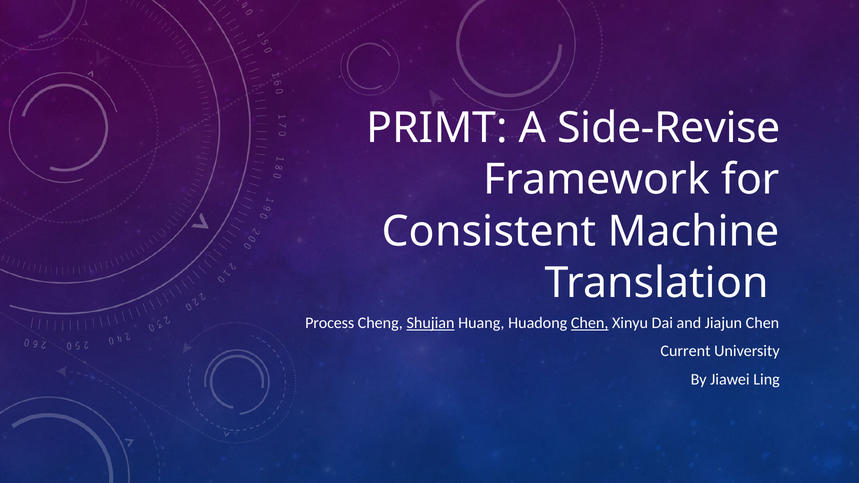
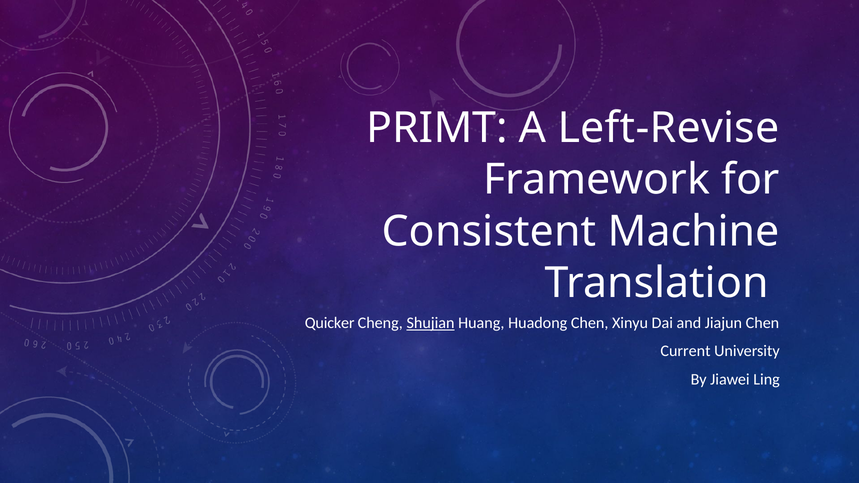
Side-Revise: Side-Revise -> Left-Revise
Process: Process -> Quicker
Chen at (590, 323) underline: present -> none
